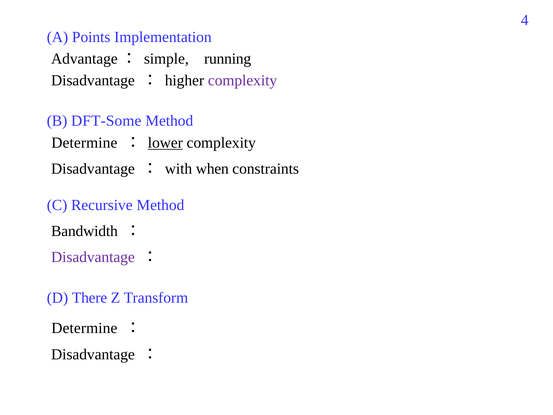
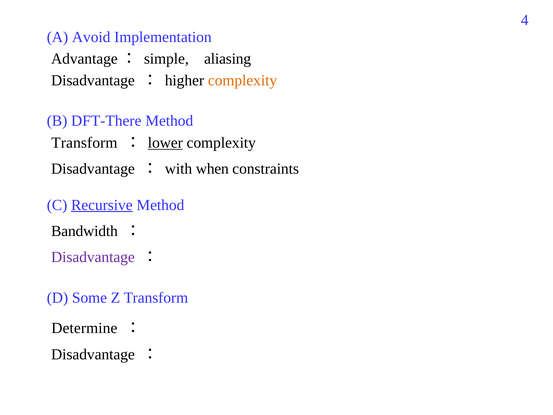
Points: Points -> Avoid
running: running -> aliasing
complexity at (243, 81) colour: purple -> orange
DFT-Some: DFT-Some -> DFT-There
Determine at (84, 143): Determine -> Transform
Recursive underline: none -> present
There: There -> Some
